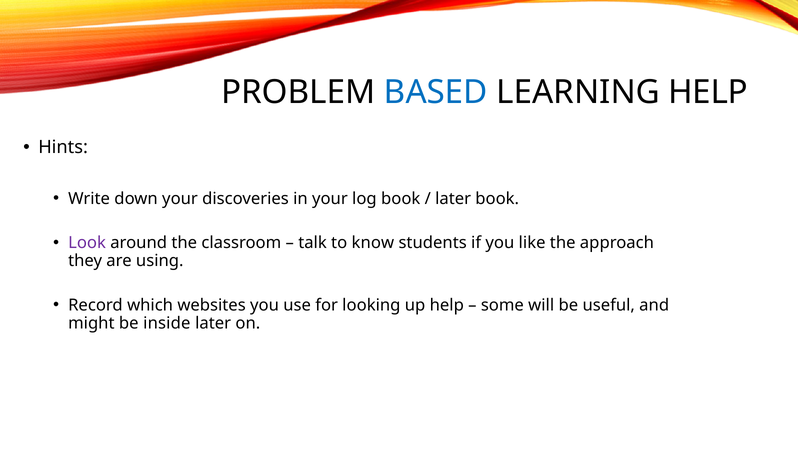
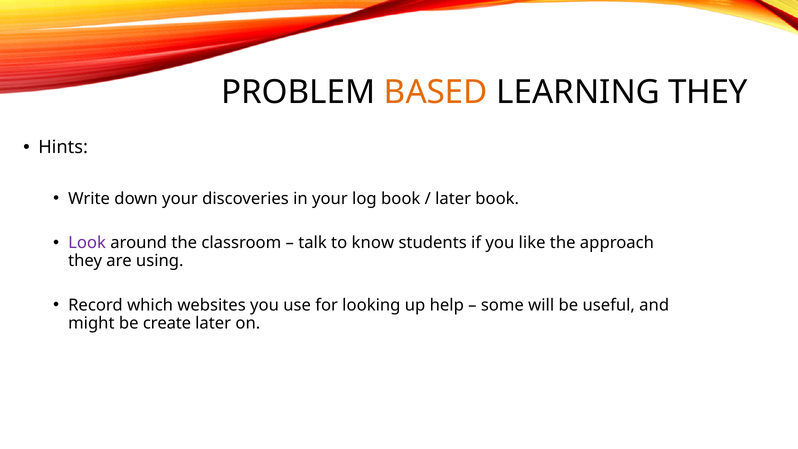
BASED colour: blue -> orange
LEARNING HELP: HELP -> THEY
inside: inside -> create
